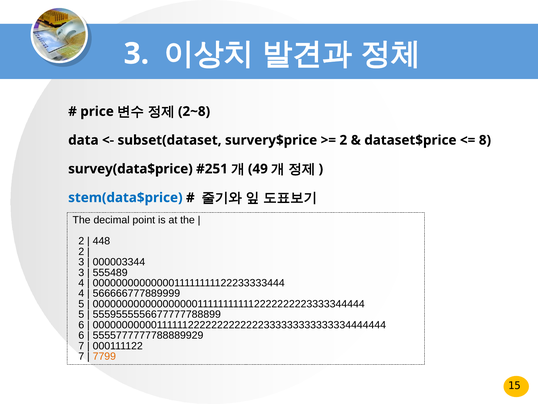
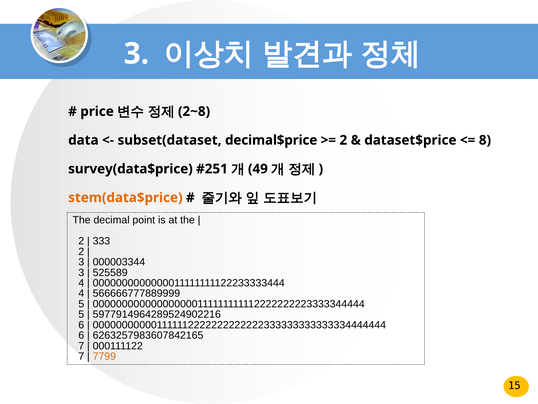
survery$price: survery$price -> decimal$price
stem(data$price colour: blue -> orange
448: 448 -> 333
555489: 555489 -> 525589
5559555556677777788899: 5559555556677777788899 -> 5977914964289524902216
5555777777788889929: 5555777777788889929 -> 6263257983607842165
